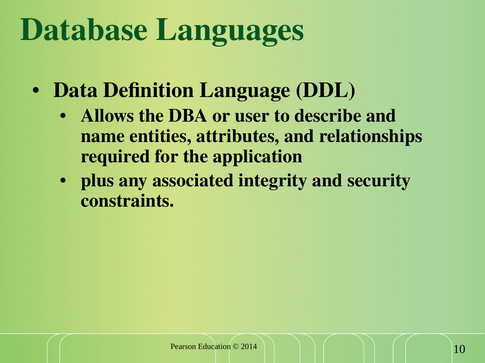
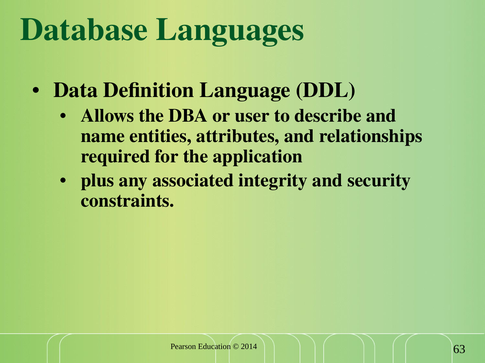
10: 10 -> 63
